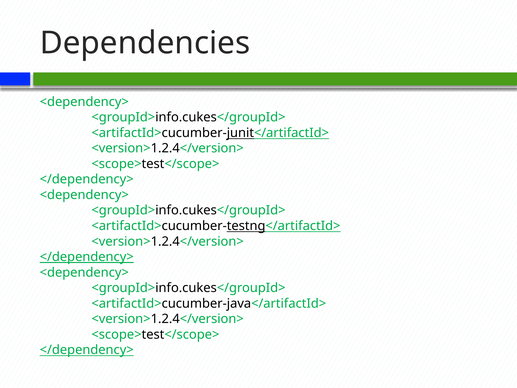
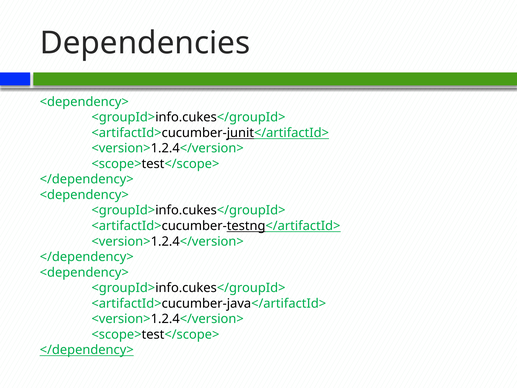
</dependency> at (87, 257) underline: present -> none
